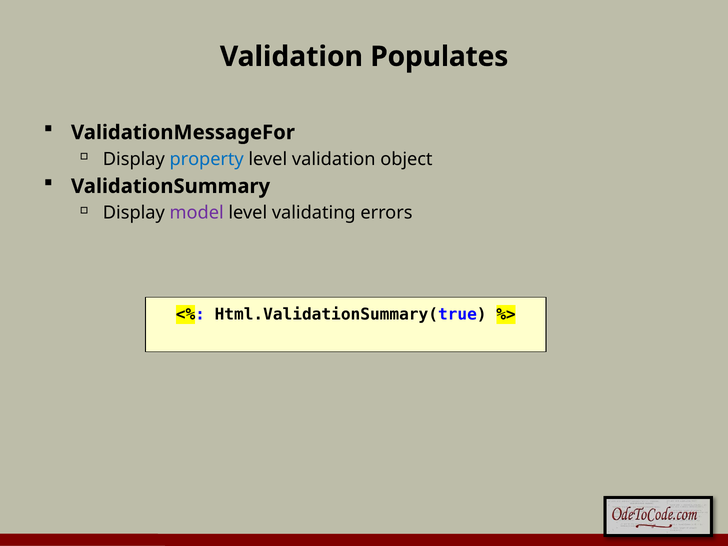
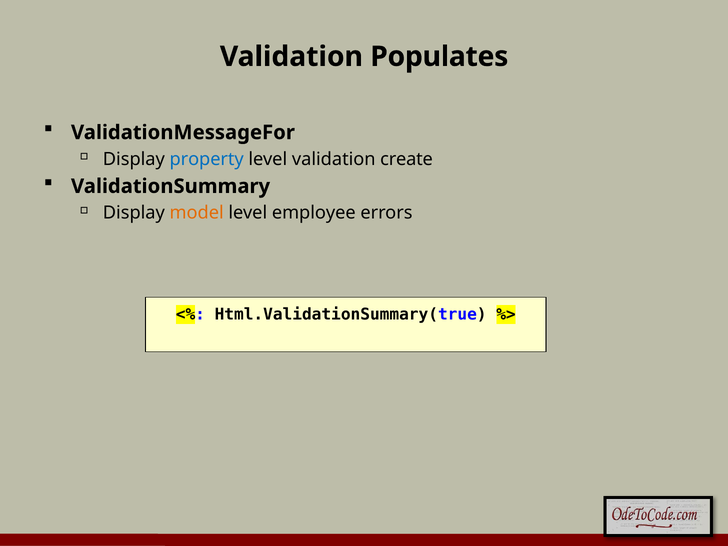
object: object -> create
model colour: purple -> orange
validating: validating -> employee
